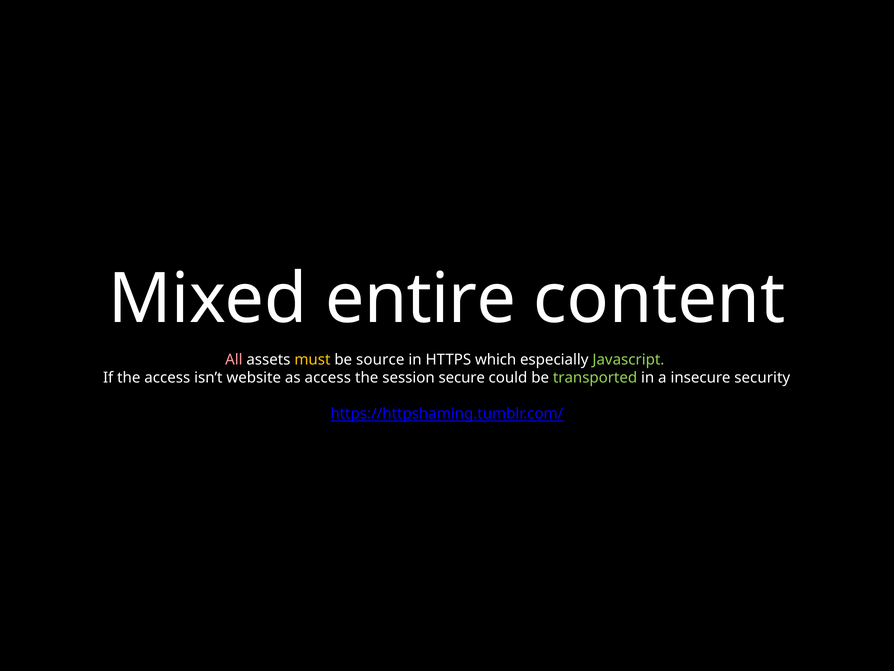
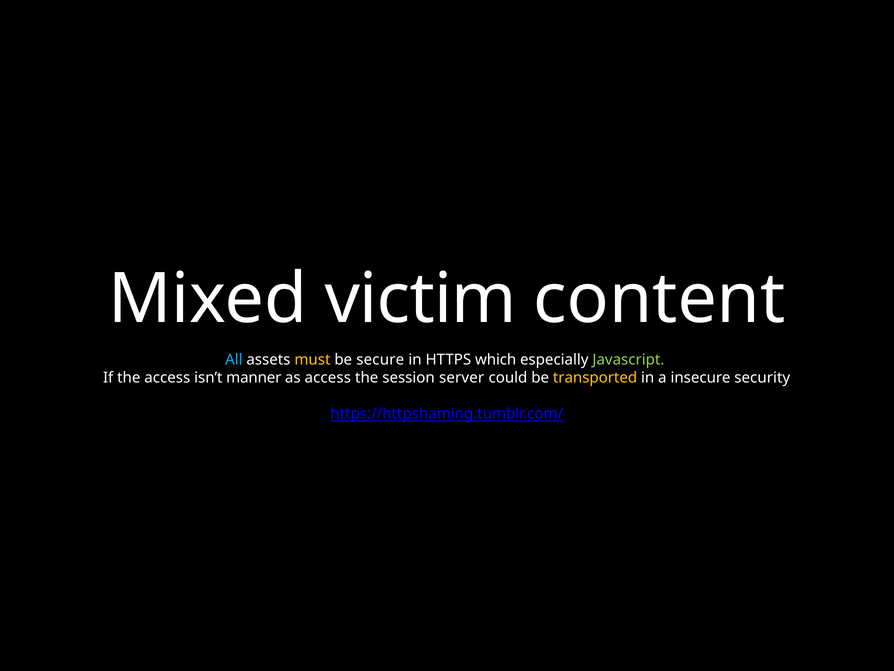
entire: entire -> victim
All colour: pink -> light blue
source: source -> secure
website: website -> manner
secure: secure -> server
transported colour: light green -> yellow
